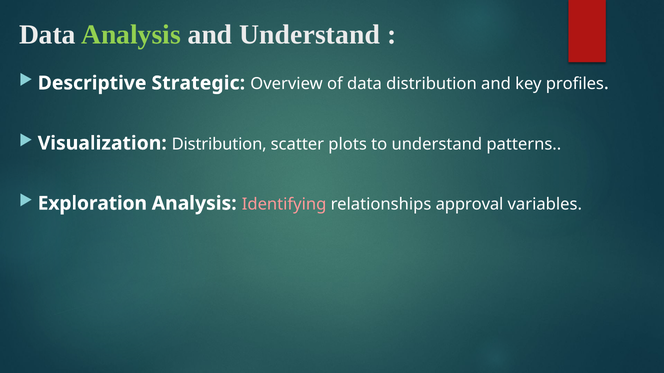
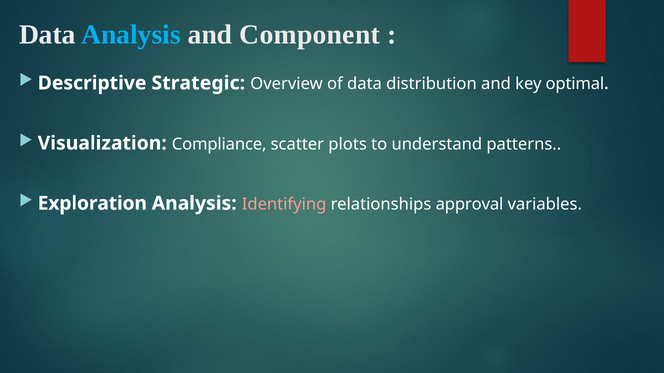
Analysis at (131, 35) colour: light green -> light blue
and Understand: Understand -> Component
profiles: profiles -> optimal
Visualization Distribution: Distribution -> Compliance
